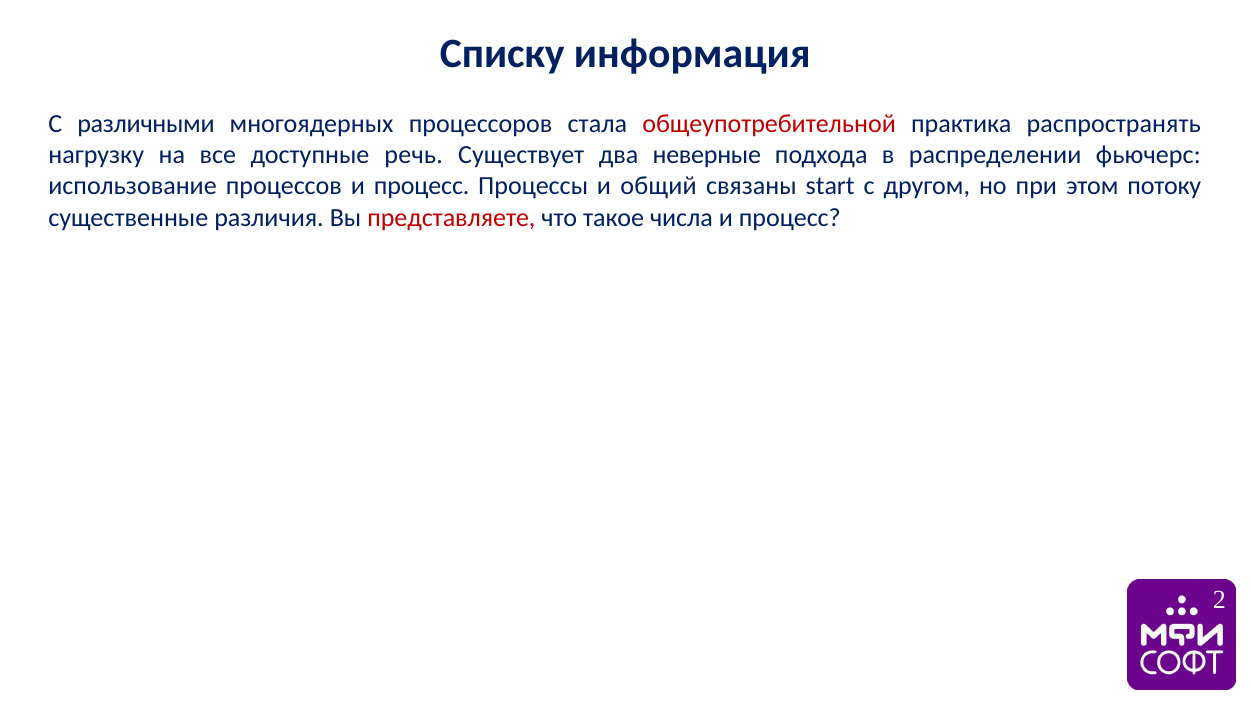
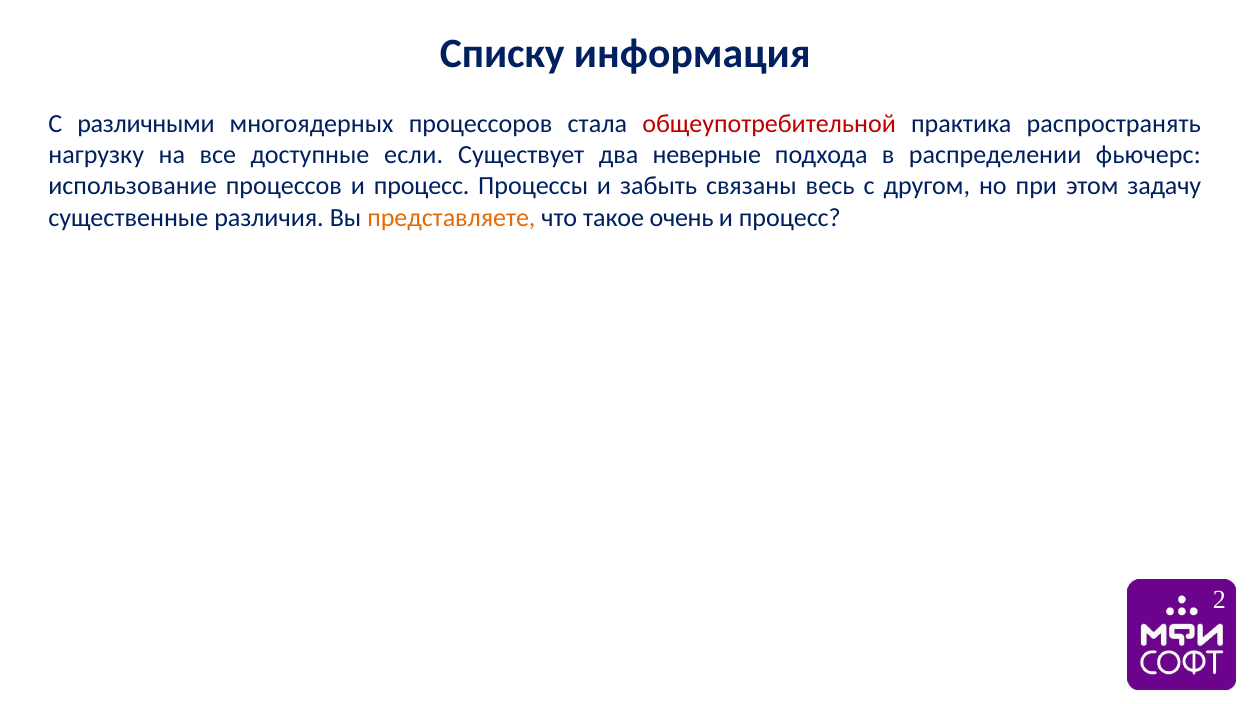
речь: речь -> если
общий: общий -> забыть
start: start -> весь
потоку: потоку -> задачу
представляете colour: red -> orange
числа: числа -> очень
